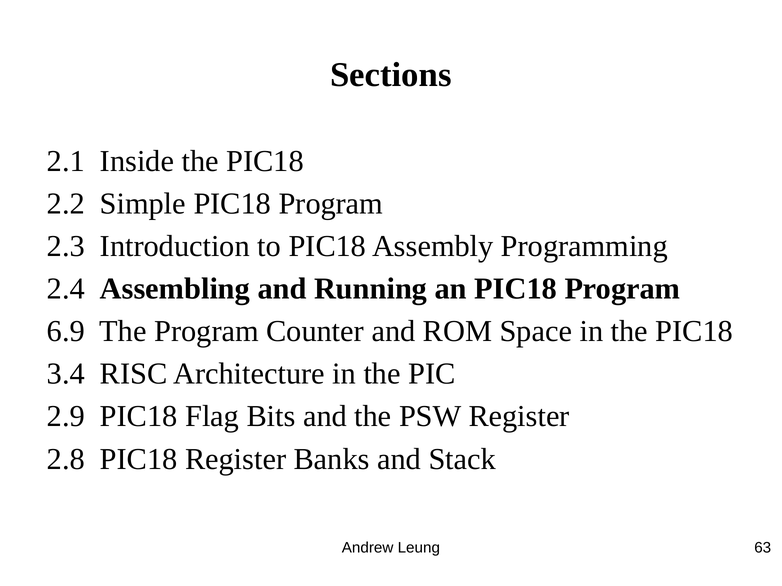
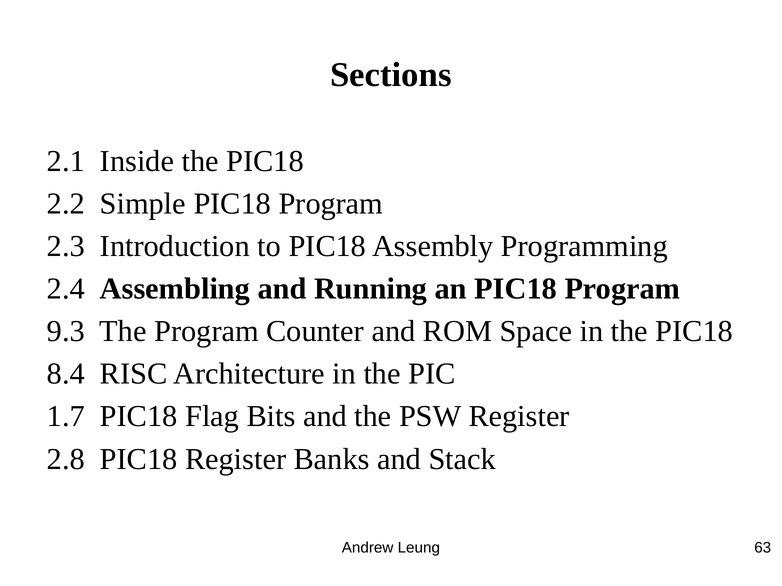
6.9: 6.9 -> 9.3
3.4: 3.4 -> 8.4
2.9: 2.9 -> 1.7
